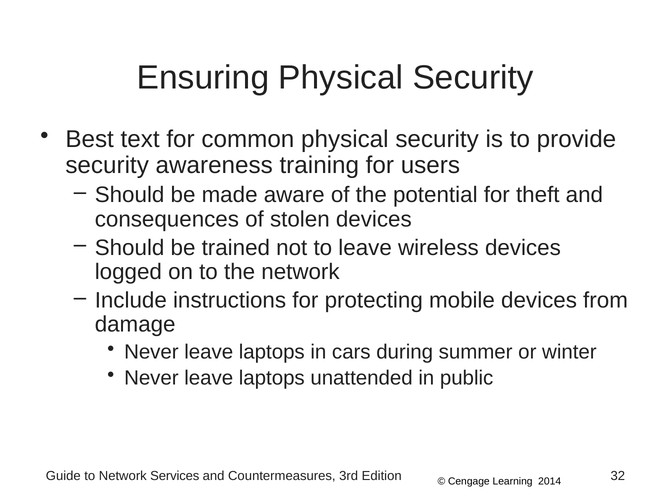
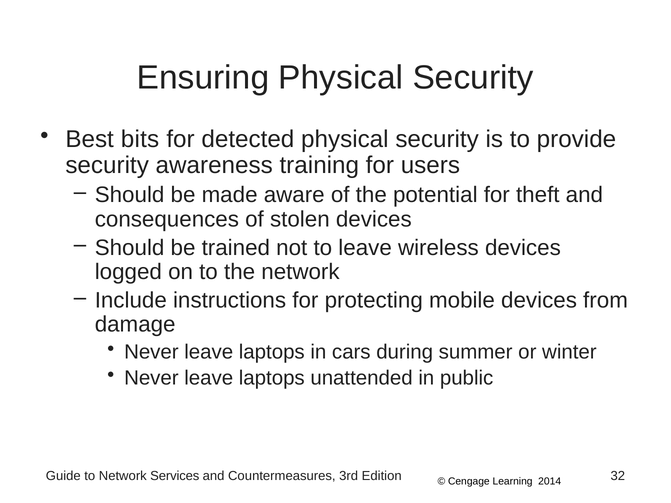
text: text -> bits
common: common -> detected
